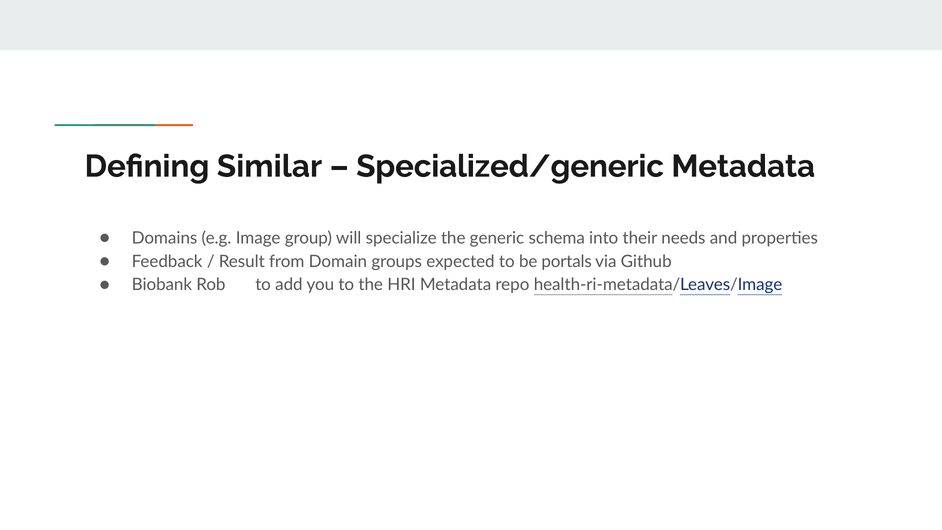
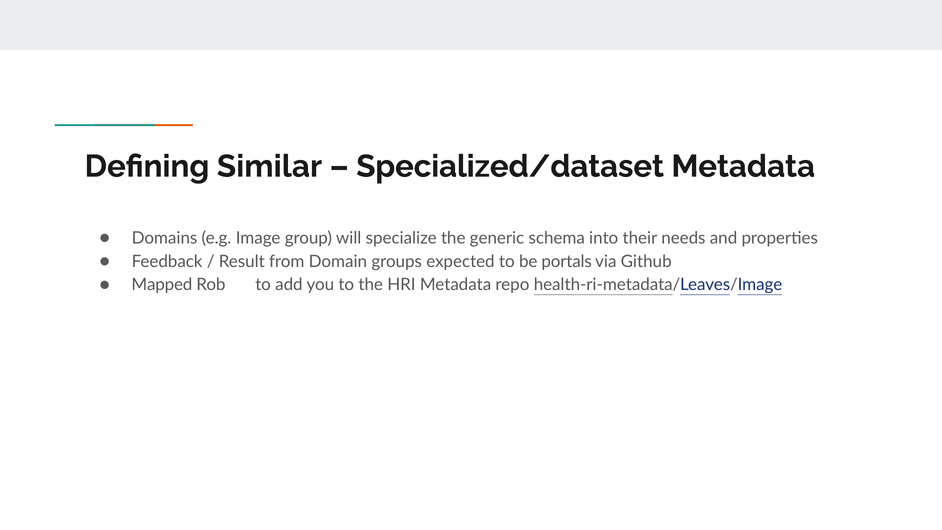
Specialized/generic: Specialized/generic -> Specialized/dataset
Biobank: Biobank -> Mapped
